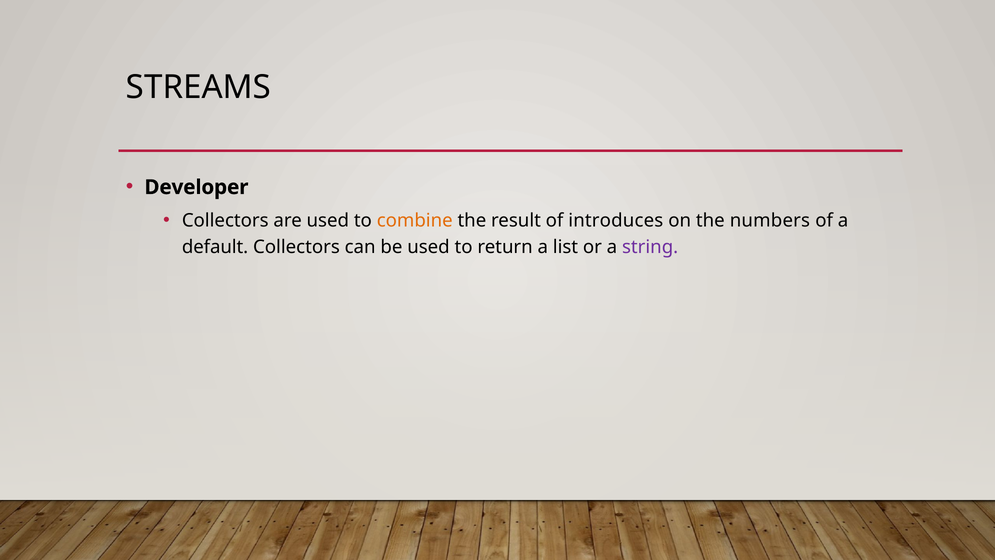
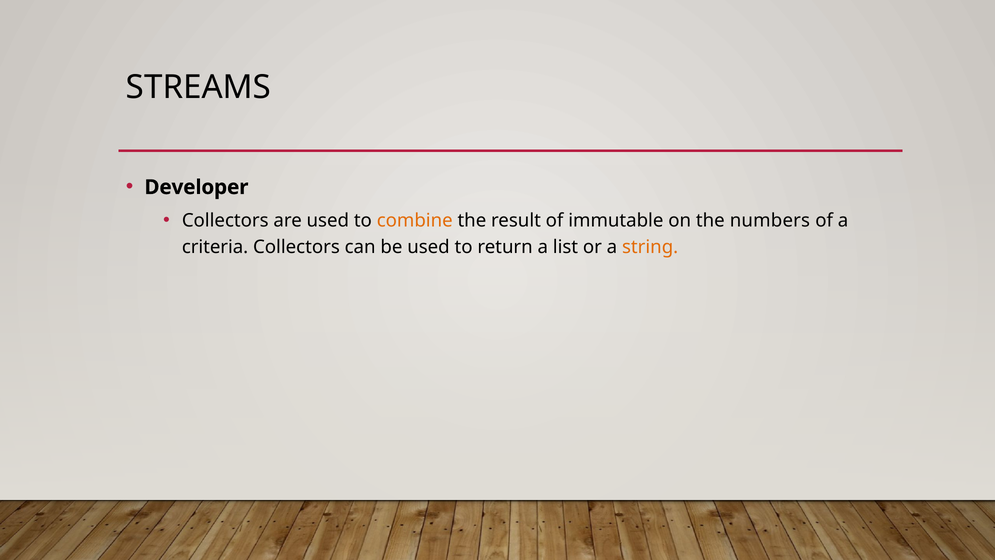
introduces: introduces -> immutable
default: default -> criteria
string colour: purple -> orange
